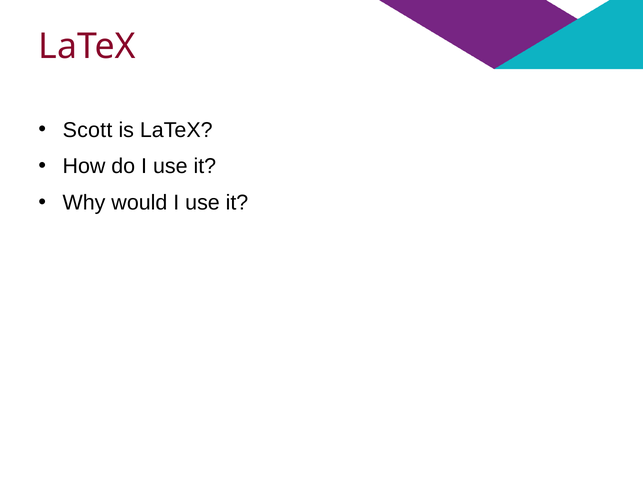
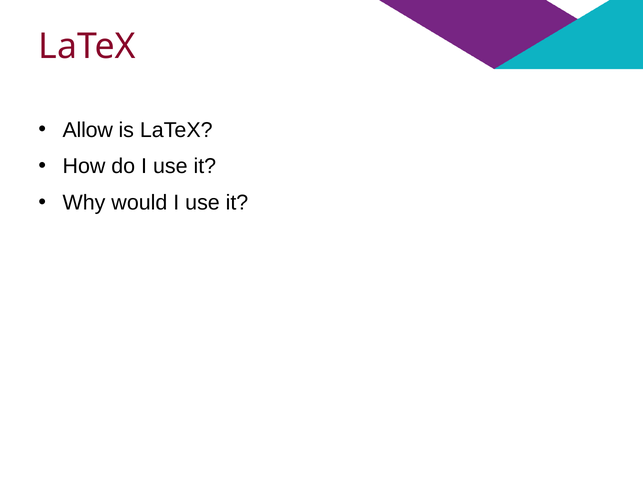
Scott: Scott -> Allow
